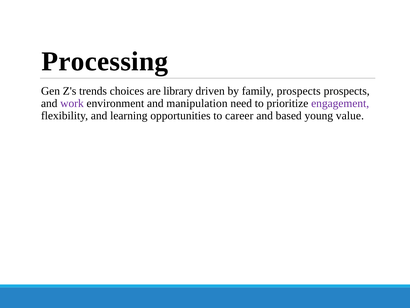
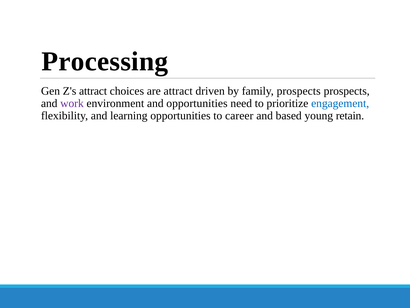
Z's trends: trends -> attract
are library: library -> attract
and manipulation: manipulation -> opportunities
engagement colour: purple -> blue
value: value -> retain
